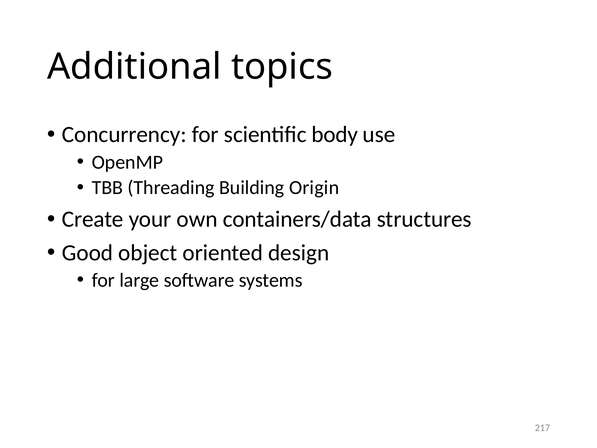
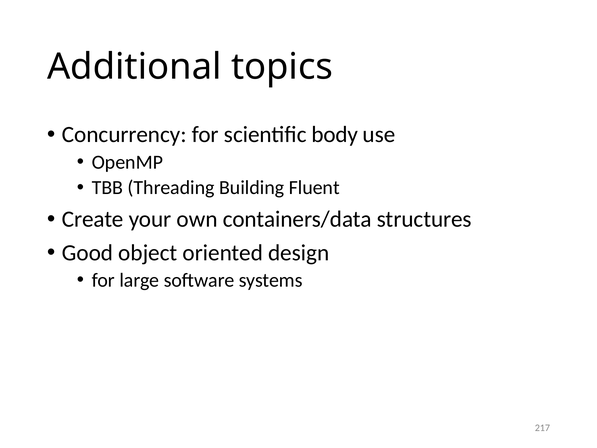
Origin: Origin -> Fluent
